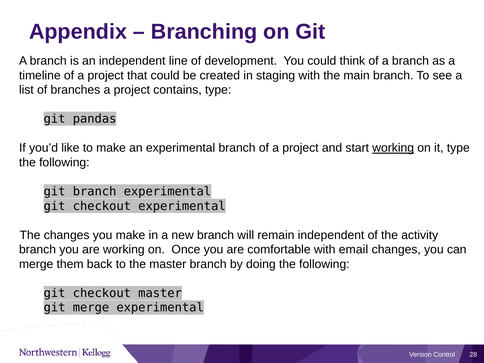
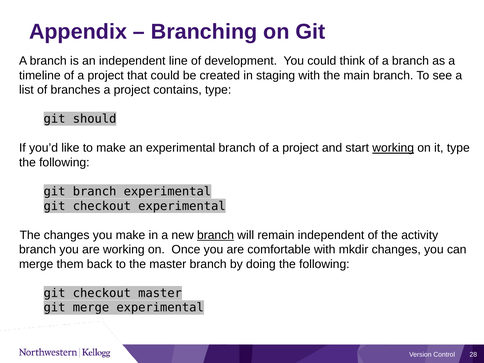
pandas: pandas -> should
branch at (216, 235) underline: none -> present
email: email -> mkdir
